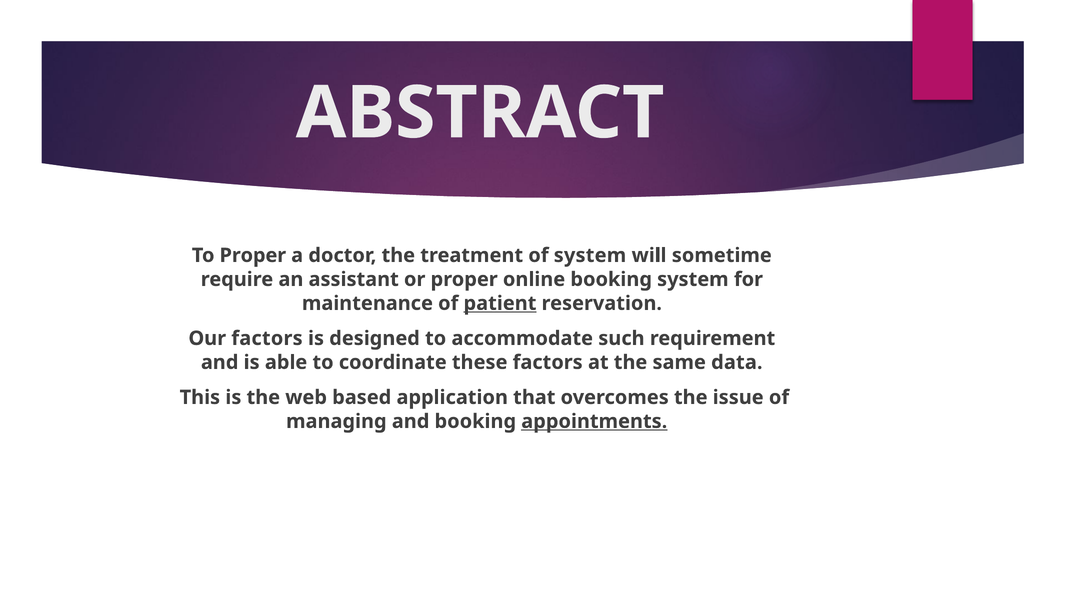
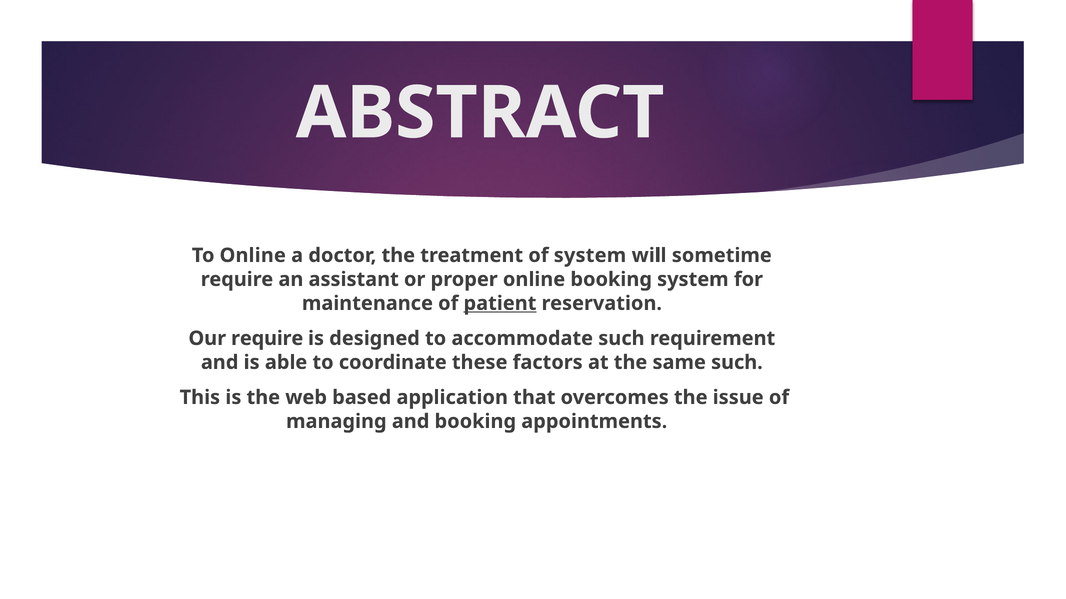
To Proper: Proper -> Online
Our factors: factors -> require
same data: data -> such
appointments underline: present -> none
